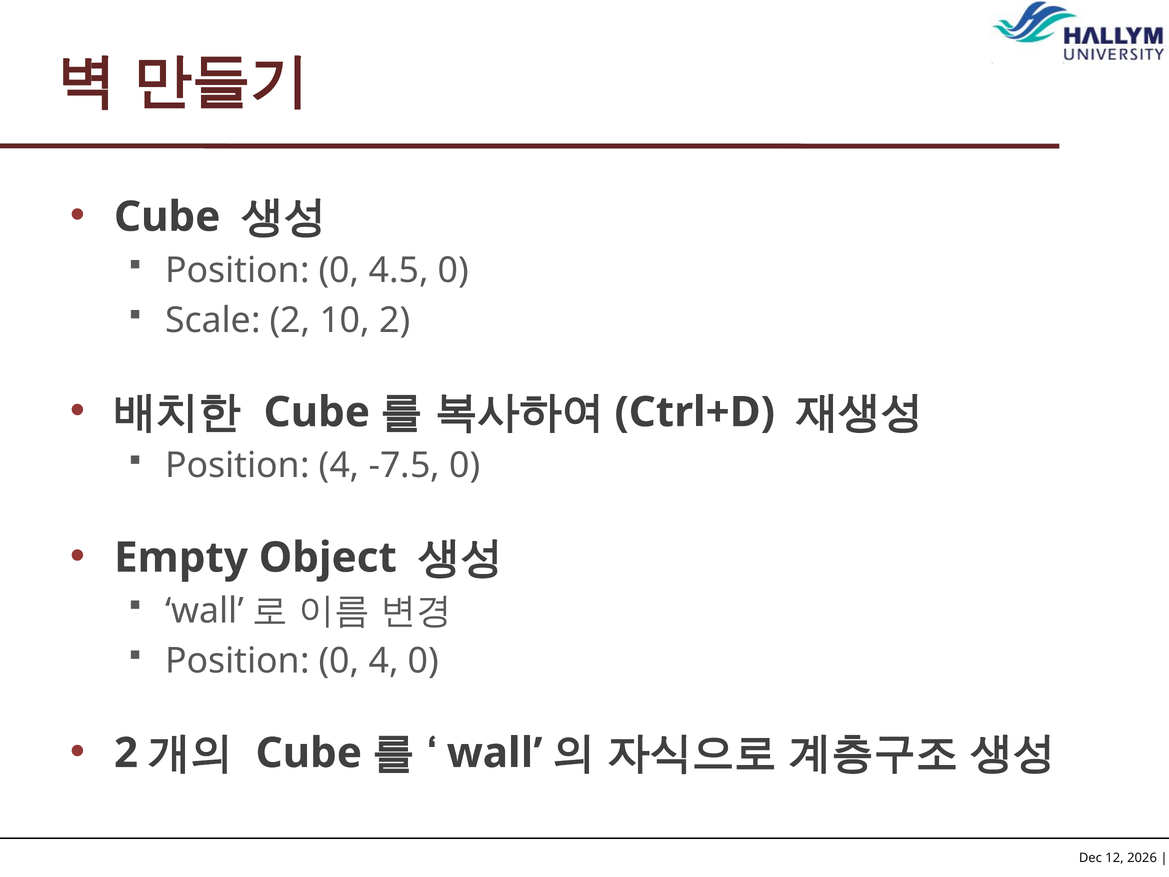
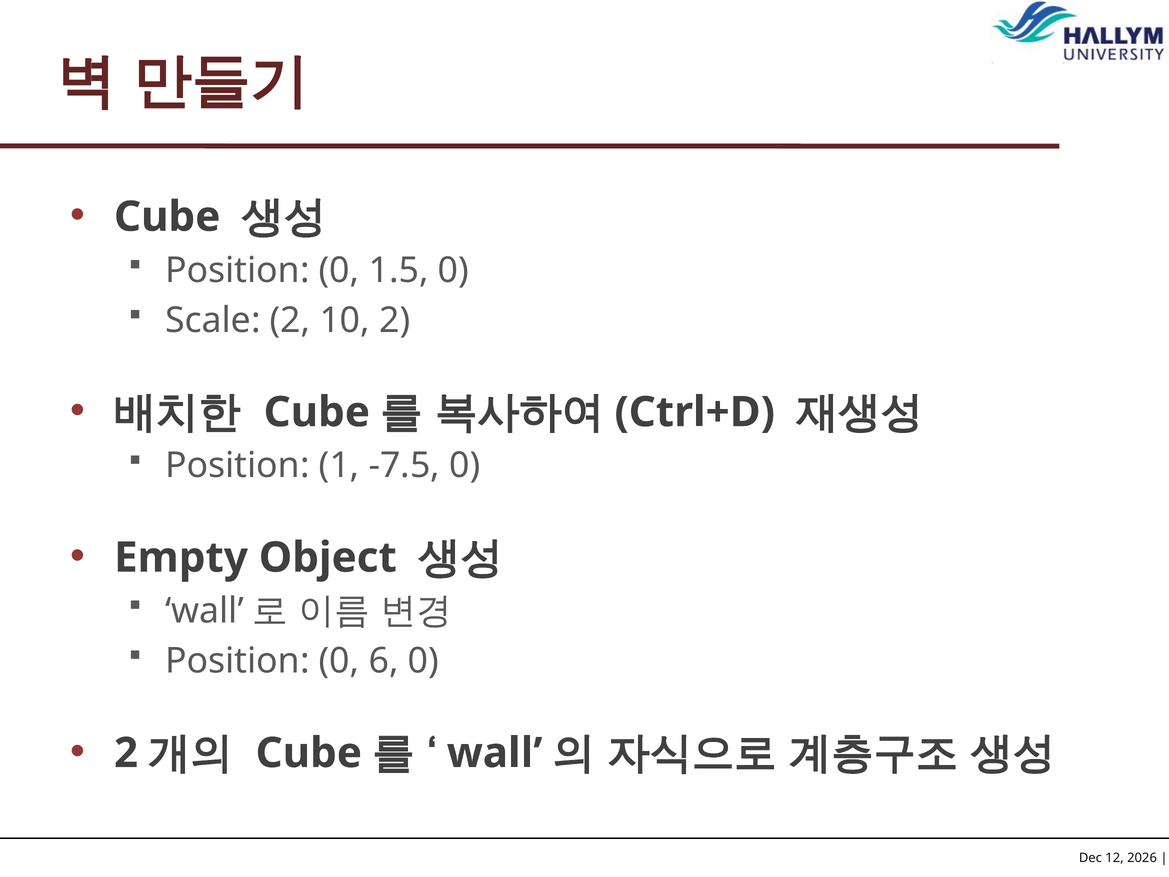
4.5: 4.5 -> 1.5
Position 4: 4 -> 1
0 4: 4 -> 6
